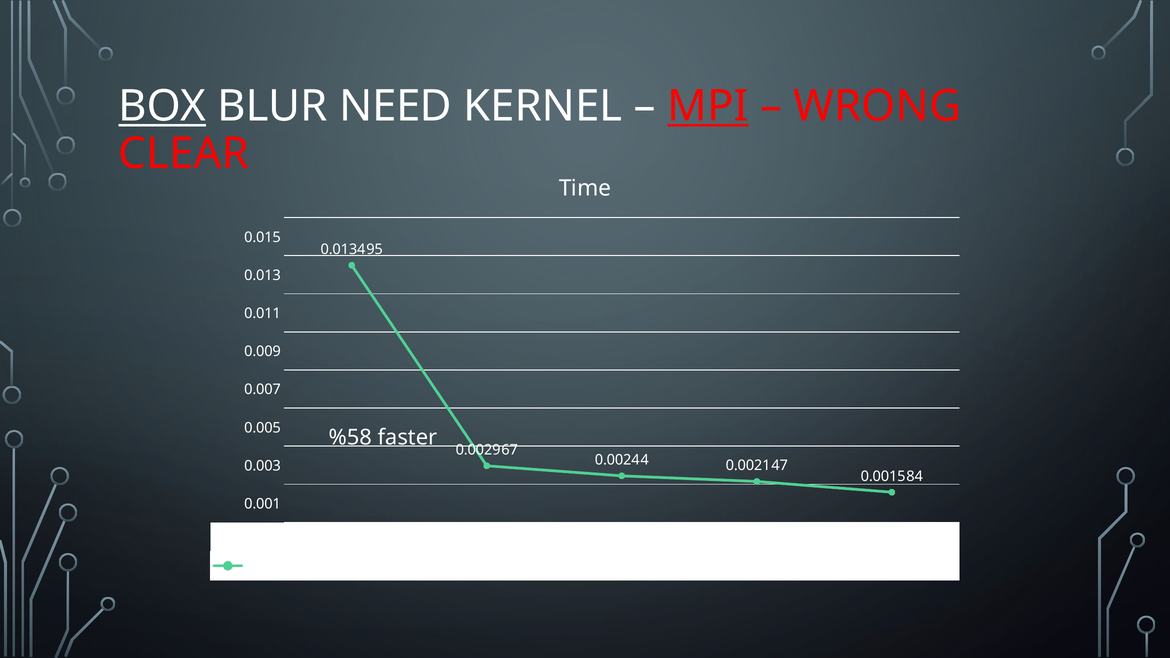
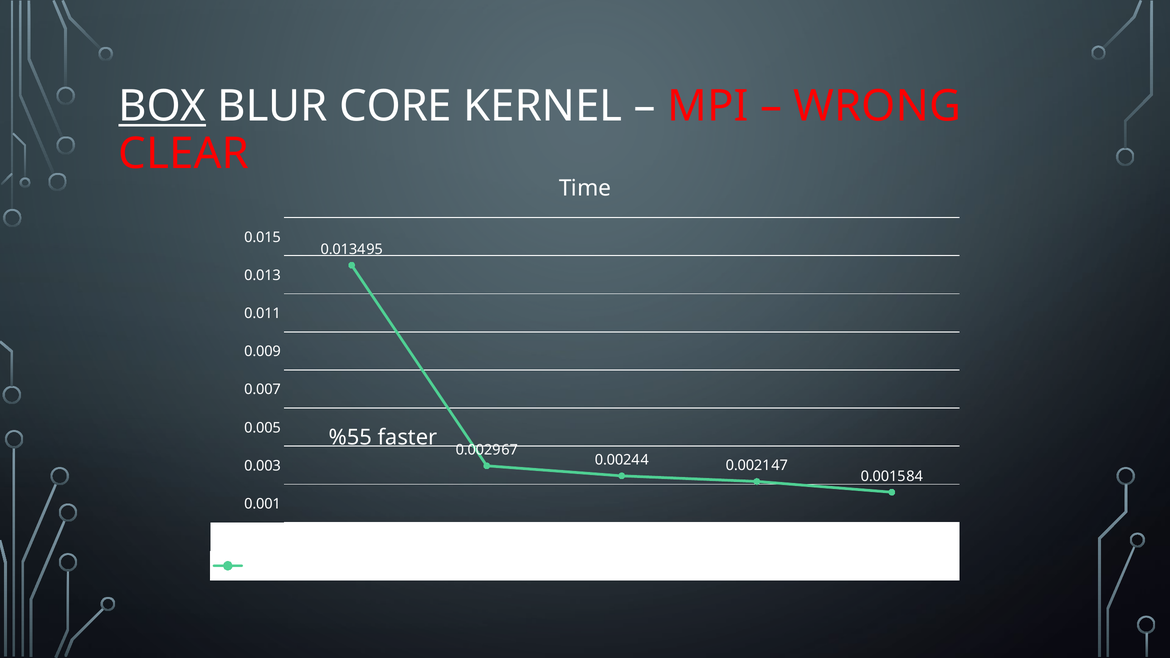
NEED: NEED -> CORE
MPI underline: present -> none
%58: %58 -> %55
